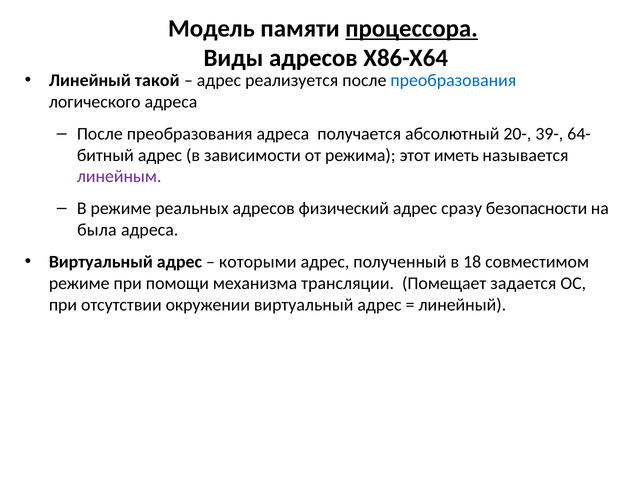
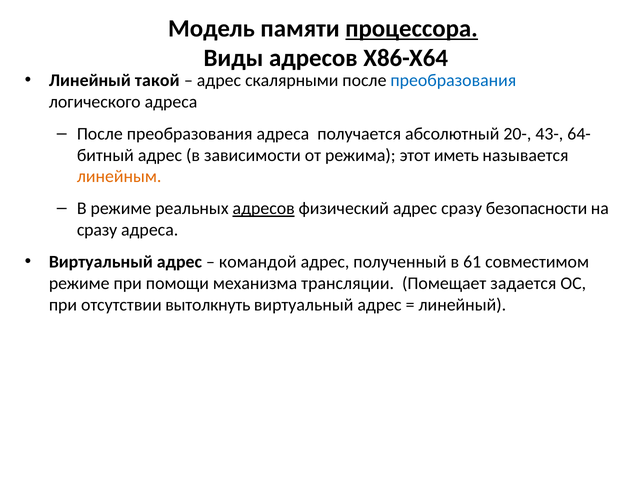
реализуется: реализуется -> скалярными
39-: 39- -> 43-
линейным colour: purple -> orange
адресов at (264, 209) underline: none -> present
была at (97, 230): была -> сразу
которыми: которыми -> командой
18: 18 -> 61
окружении: окружении -> вытолкнуть
